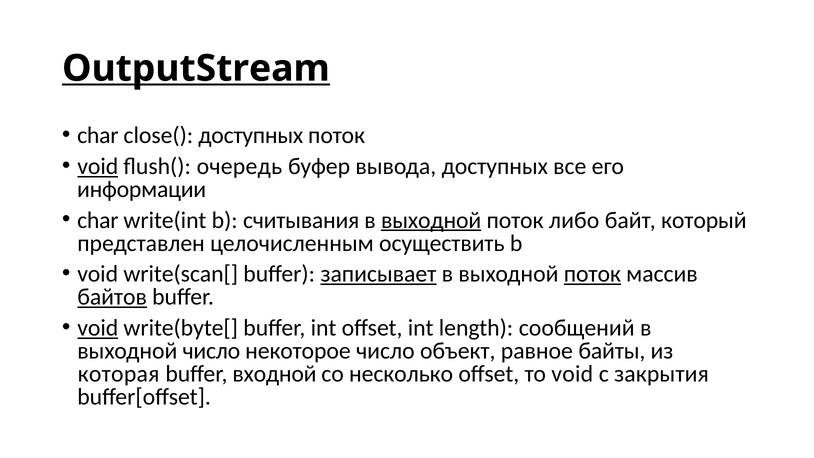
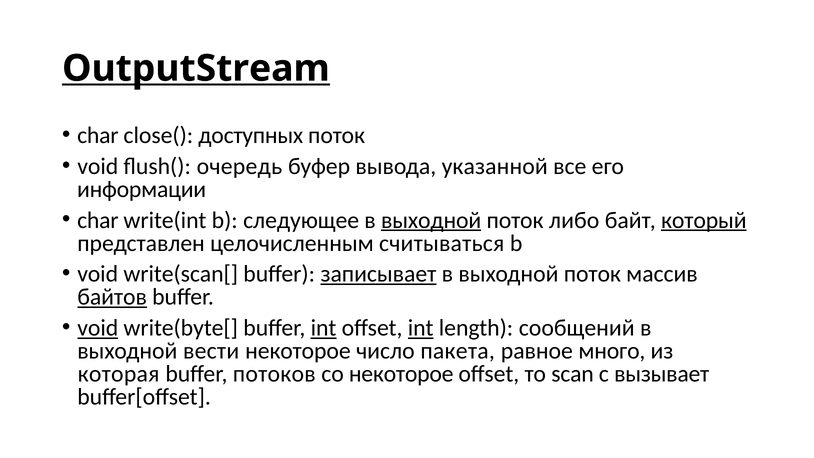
void at (98, 166) underline: present -> none
вывода доступных: доступных -> указанной
считывания: считывания -> следующее
который underline: none -> present
осуществить: осуществить -> считываться
поток at (592, 274) underline: present -> none
int at (324, 328) underline: none -> present
int at (421, 328) underline: none -> present
выходной число: число -> вести
объект: объект -> пакета
байты: байты -> много
входной: входной -> потоков
со несколько: несколько -> некоторое
то void: void -> scan
закрытия: закрытия -> вызывает
